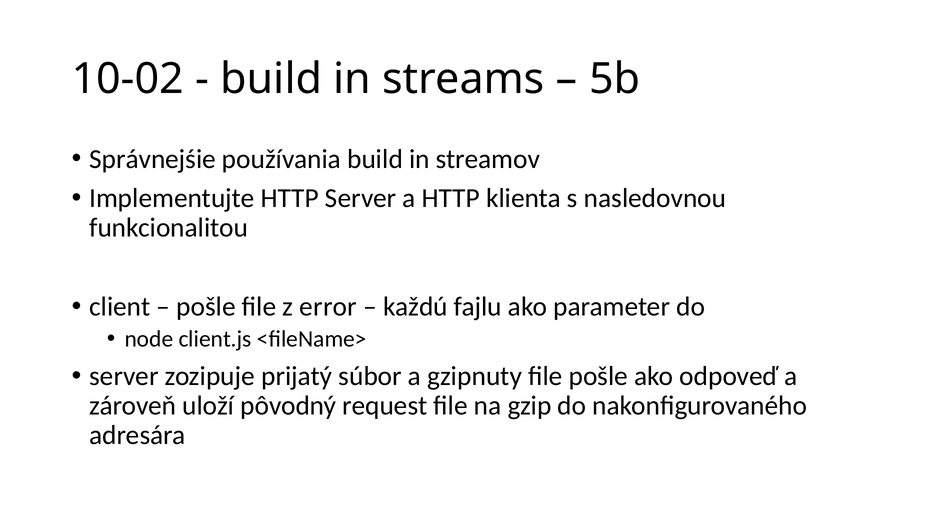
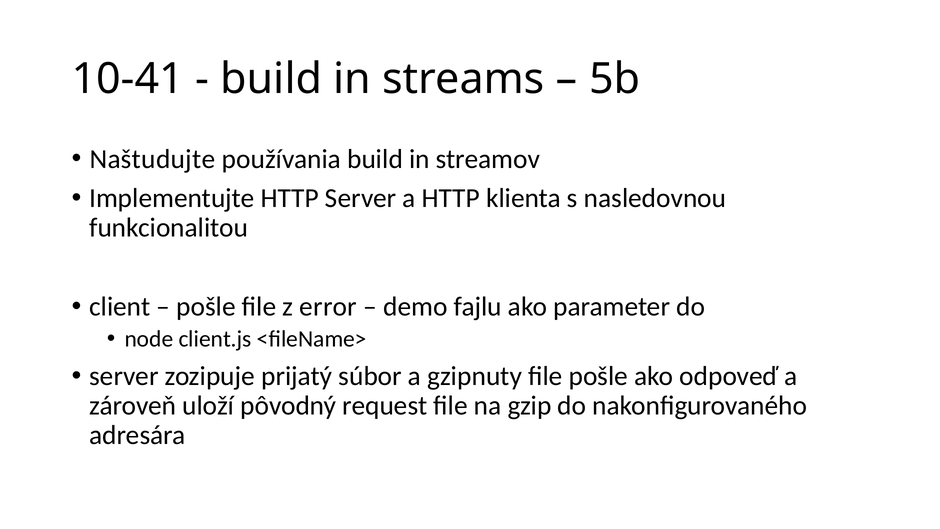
10-02: 10-02 -> 10-41
Správnejśie: Správnejśie -> Naštudujte
každú: každú -> demo
